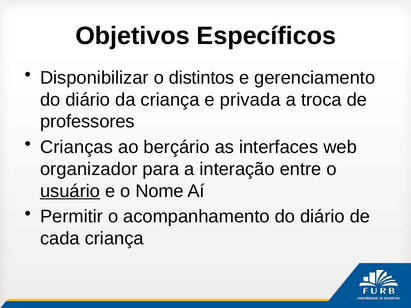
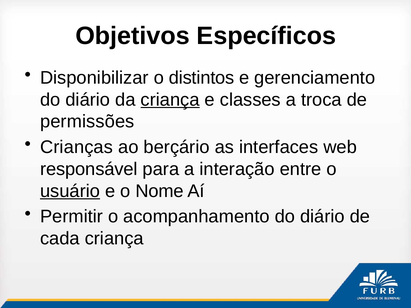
criança at (170, 100) underline: none -> present
privada: privada -> classes
professores: professores -> permissões
organizador: organizador -> responsável
